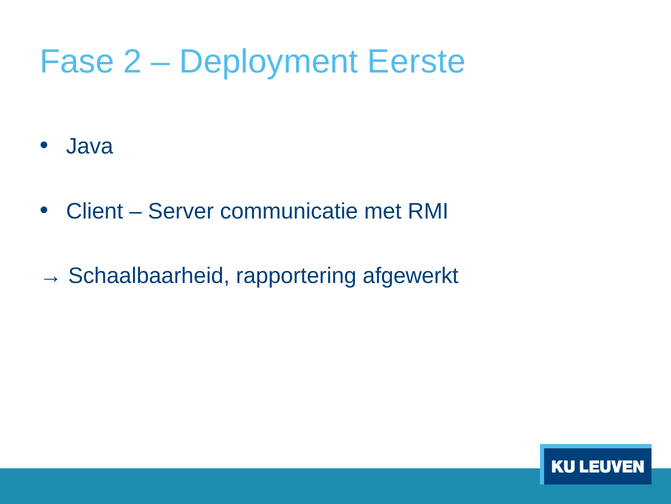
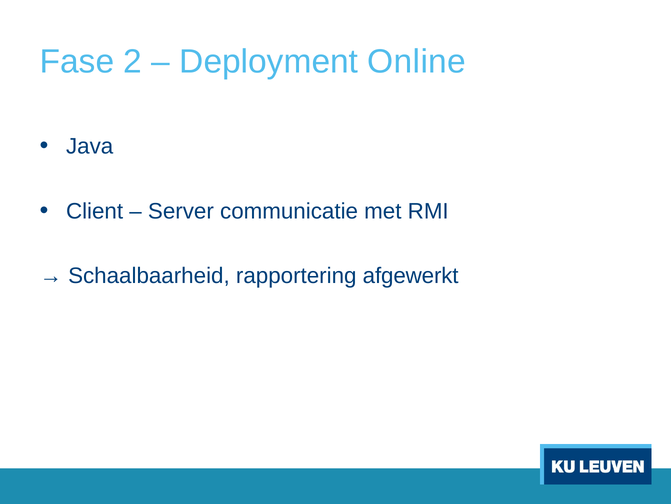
Eerste: Eerste -> Online
